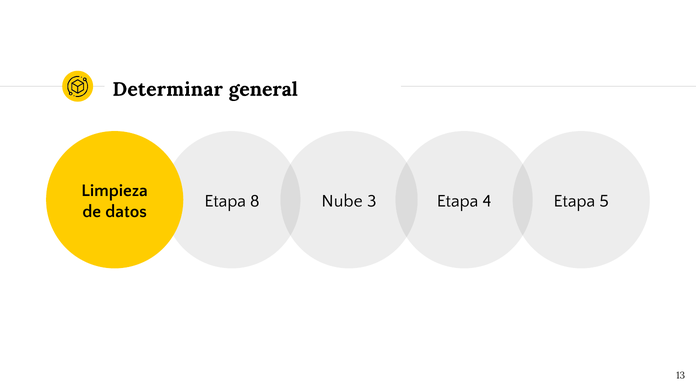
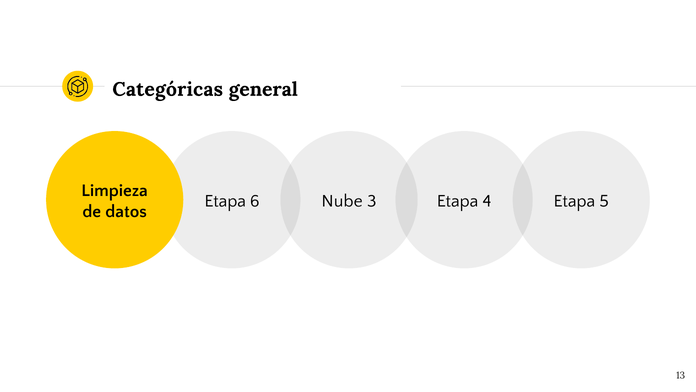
Determinar: Determinar -> Categóricas
8: 8 -> 6
